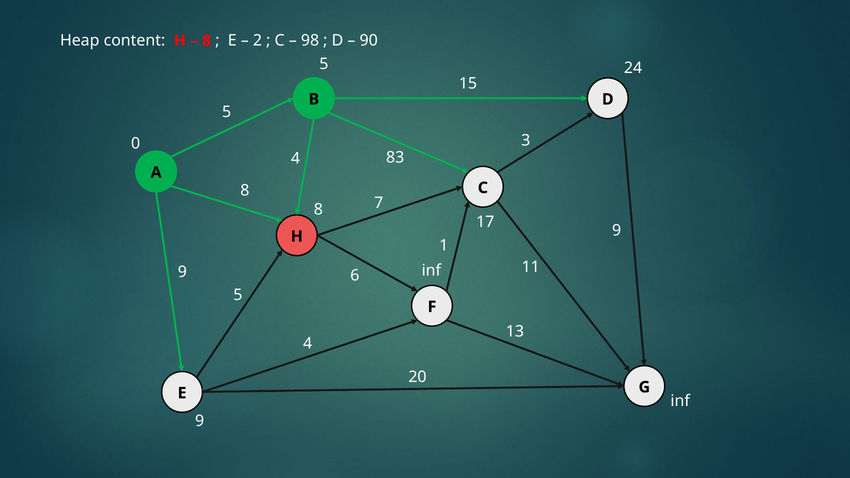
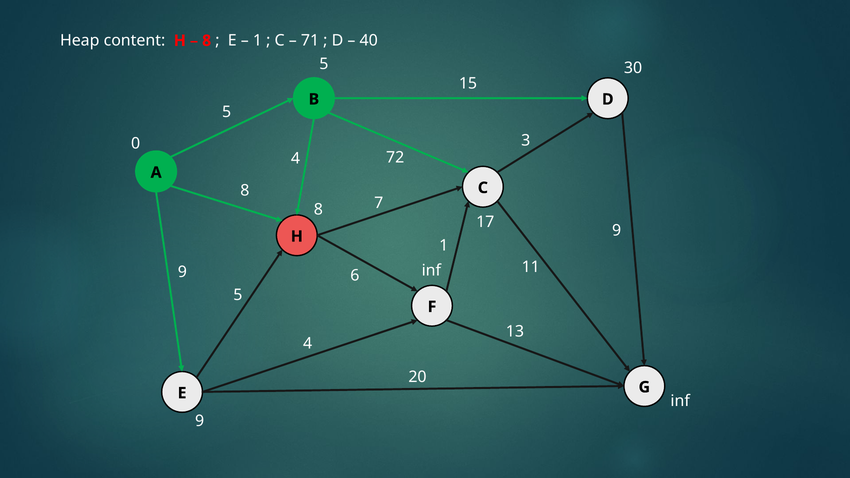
2 at (257, 41): 2 -> 1
98: 98 -> 71
90: 90 -> 40
24: 24 -> 30
83: 83 -> 72
